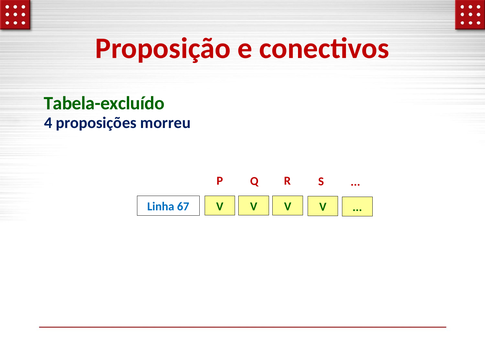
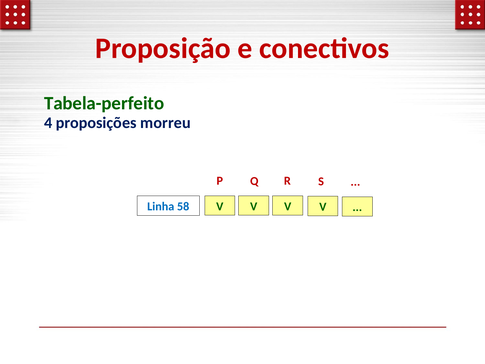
Tabela-excluído: Tabela-excluído -> Tabela-perfeito
67: 67 -> 58
